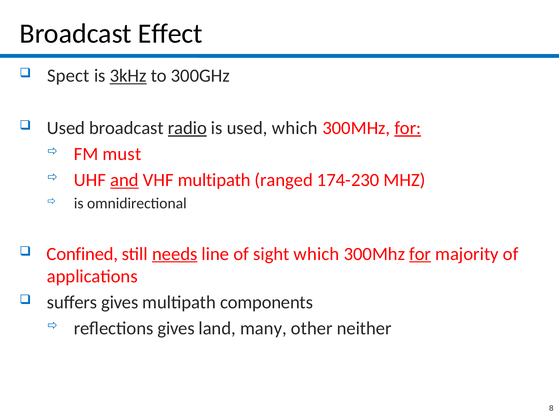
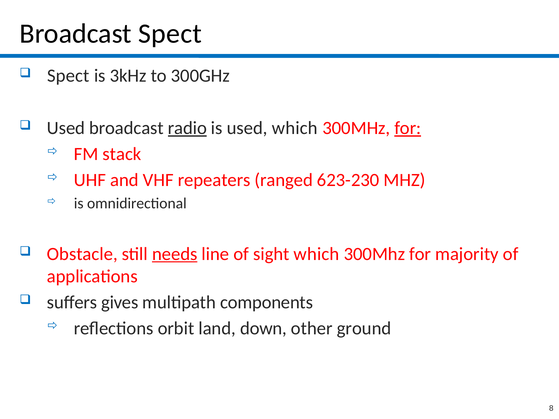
Broadcast Effect: Effect -> Spect
3kHz underline: present -> none
must: must -> stack
and underline: present -> none
VHF multipath: multipath -> repeaters
174-230: 174-230 -> 623-230
Confined: Confined -> Obstacle
for at (420, 254) underline: present -> none
reflections gives: gives -> orbit
many: many -> down
neither: neither -> ground
